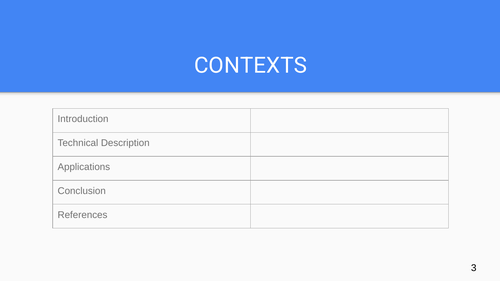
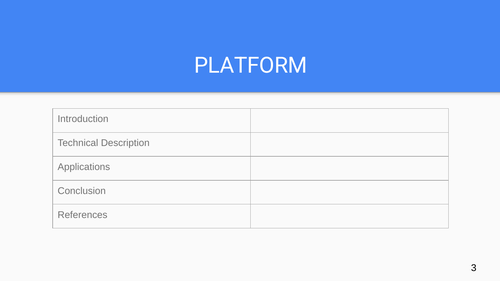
CONTEXTS: CONTEXTS -> PLATFORM
